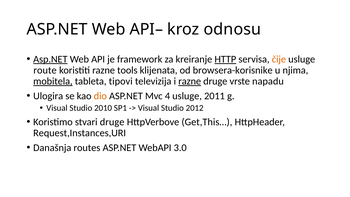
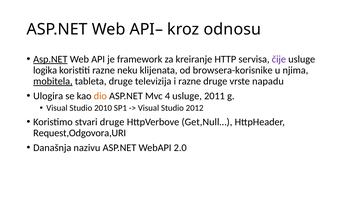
HTTP underline: present -> none
čije colour: orange -> purple
route: route -> logika
tools: tools -> neku
tableta tipovi: tipovi -> druge
razne at (190, 81) underline: present -> none
Get,This…: Get,This… -> Get,Null…
Request,Instances,URI: Request,Instances,URI -> Request,Odgovora,URI
routes: routes -> nazivu
3.0: 3.0 -> 2.0
